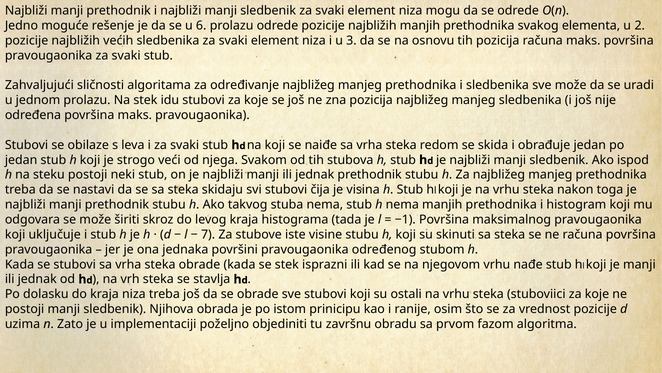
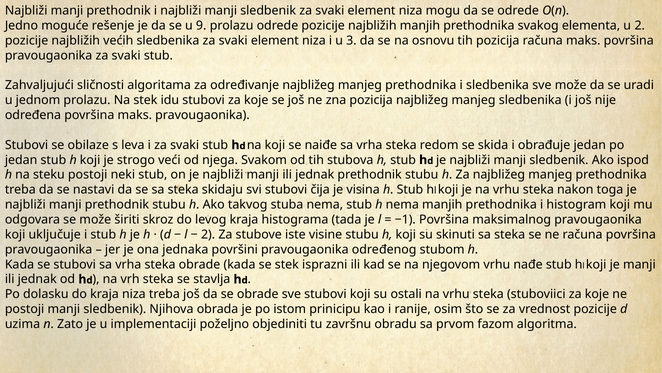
6: 6 -> 9
7 at (208, 234): 7 -> 2
